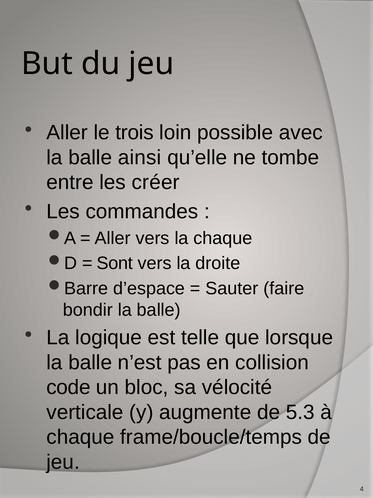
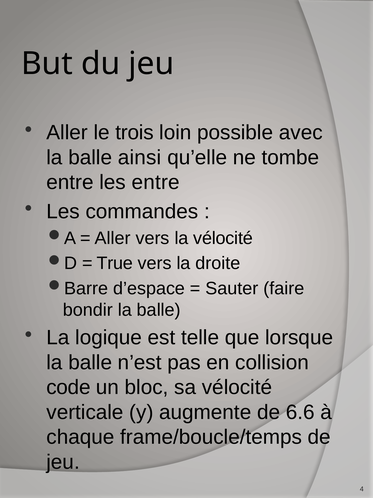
les créer: créer -> entre
la chaque: chaque -> vélocité
Sont: Sont -> True
5.3: 5.3 -> 6.6
